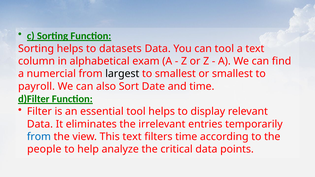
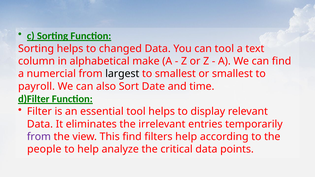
datasets: datasets -> changed
exam: exam -> make
from at (39, 137) colour: blue -> purple
This text: text -> find
filters time: time -> help
